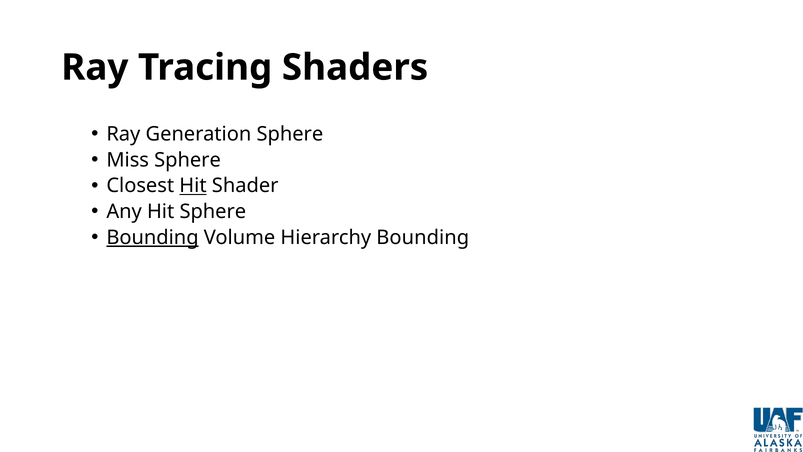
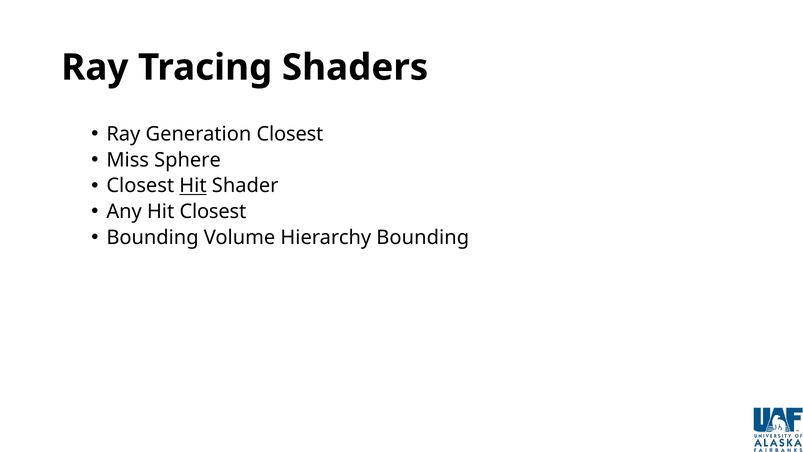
Generation Sphere: Sphere -> Closest
Hit Sphere: Sphere -> Closest
Bounding at (153, 237) underline: present -> none
